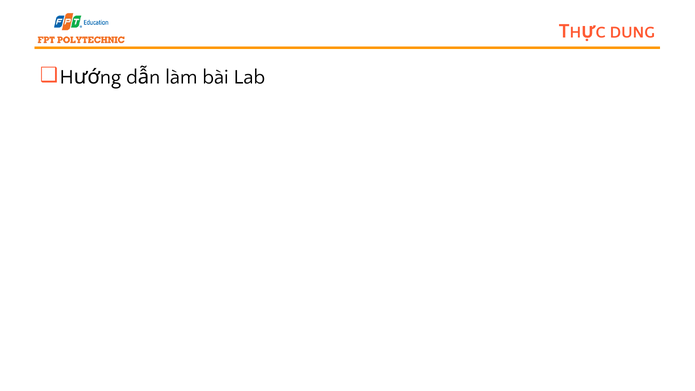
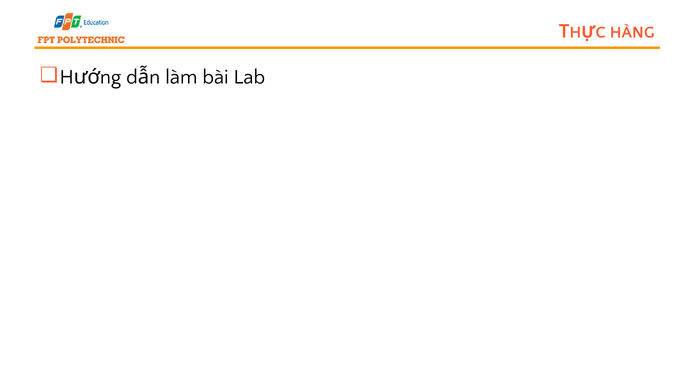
DUNG: DUNG -> HÀNG
